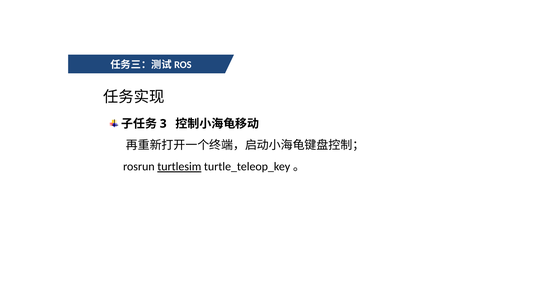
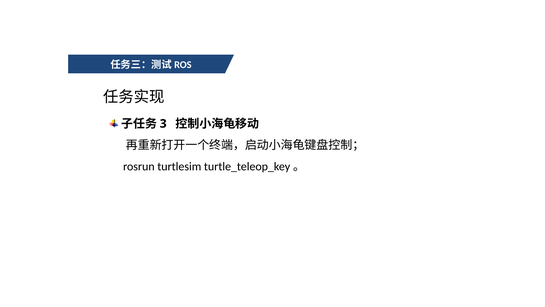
turtlesim underline: present -> none
